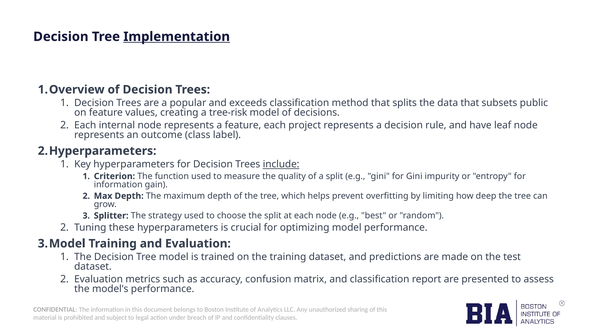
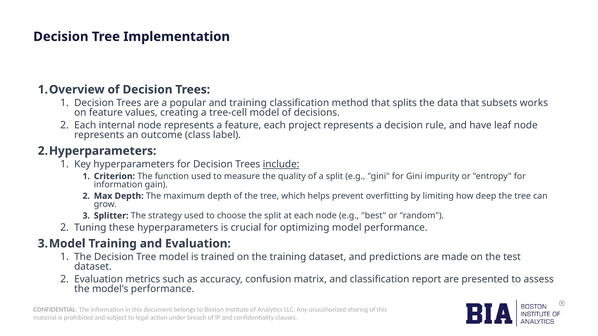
Implementation underline: present -> none
and exceeds: exceeds -> training
public: public -> works
tree-risk: tree-risk -> tree-cell
